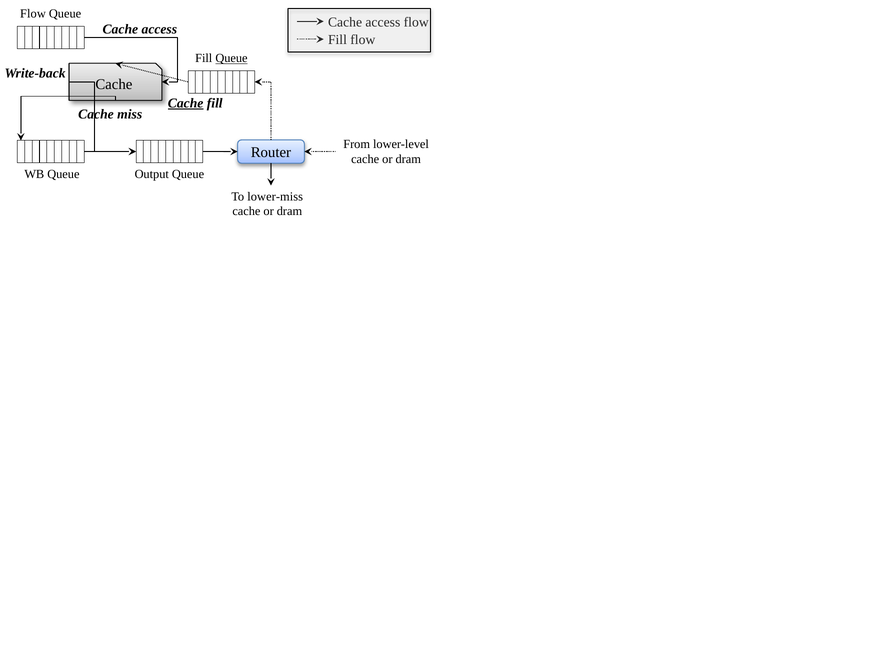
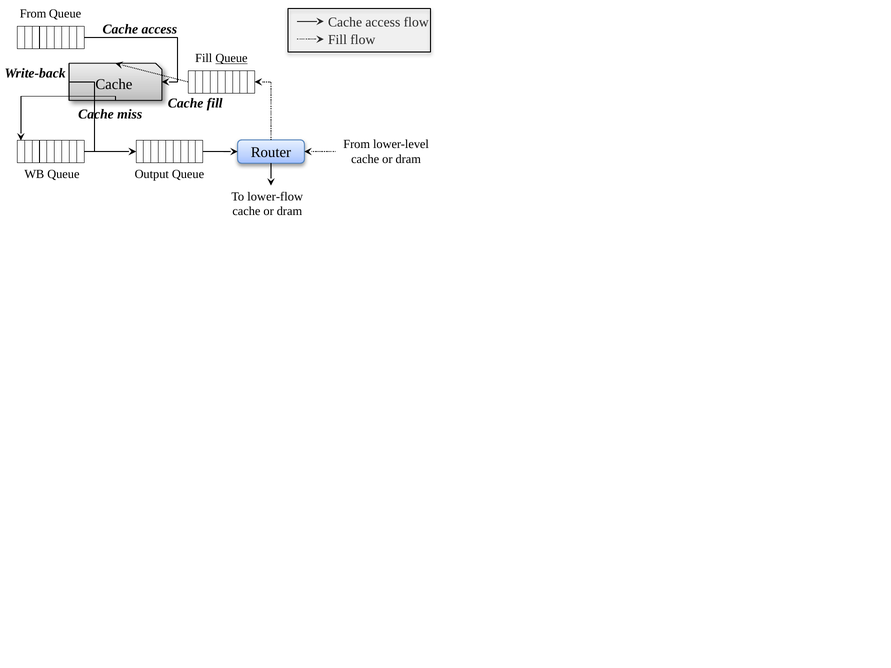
Flow at (33, 14): Flow -> From
Cache at (186, 103) underline: present -> none
lower-miss: lower-miss -> lower-flow
